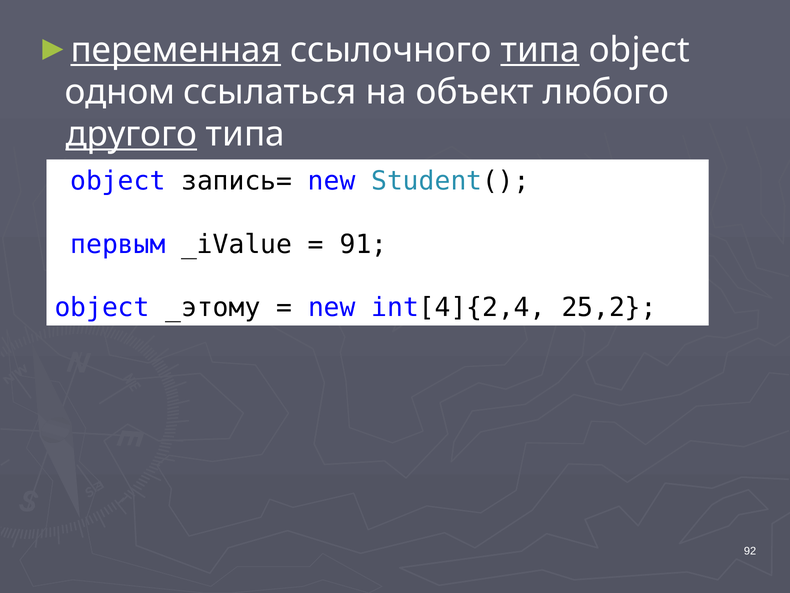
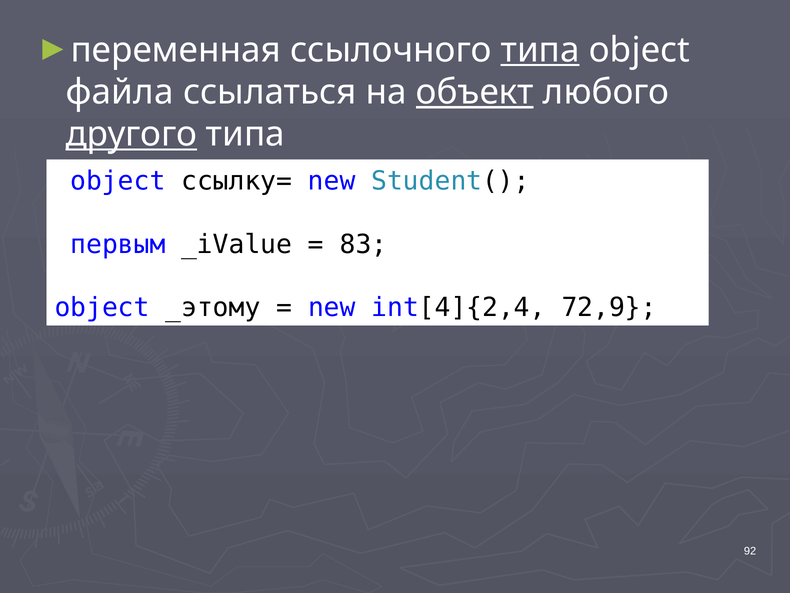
переменная underline: present -> none
одном: одном -> файла
объект underline: none -> present
запись=: запись= -> ссылку=
91: 91 -> 83
25,2: 25,2 -> 72,9
